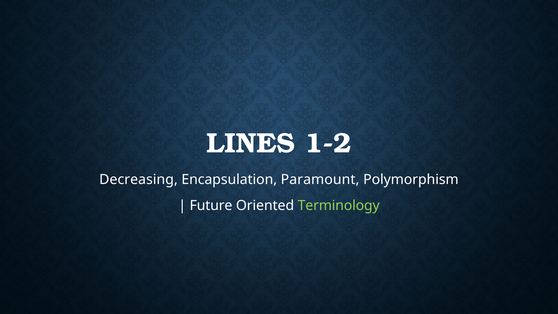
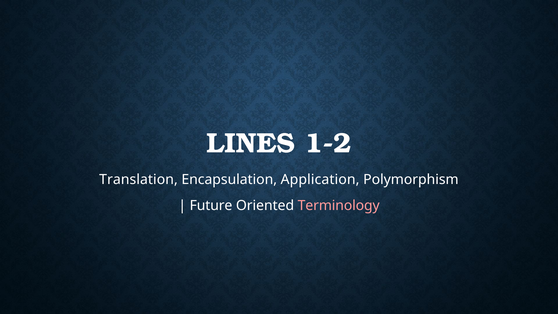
Decreasing: Decreasing -> Translation
Paramount: Paramount -> Application
Terminology colour: light green -> pink
